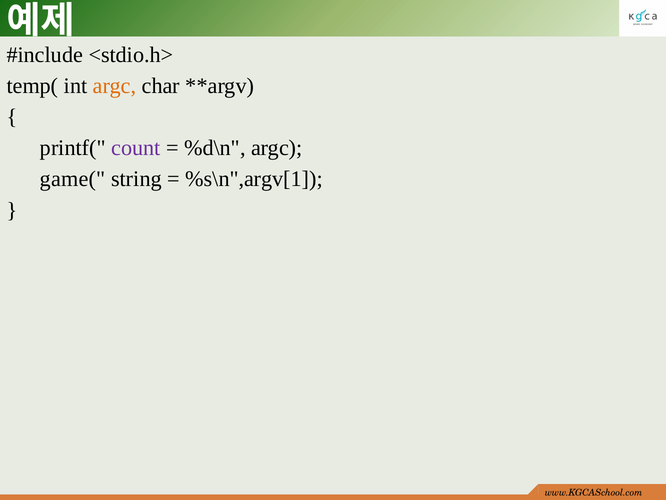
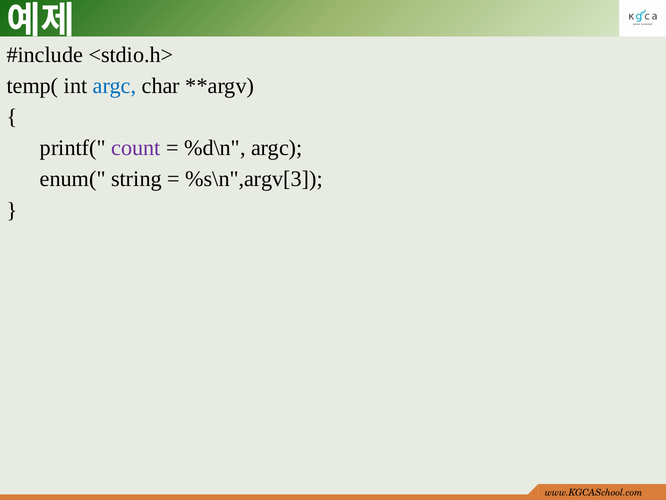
argc at (115, 86) colour: orange -> blue
game(: game( -> enum(
%s\n",argv[1: %s\n",argv[1 -> %s\n",argv[3
